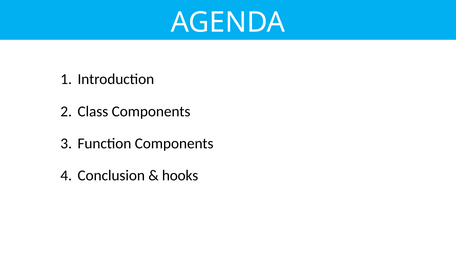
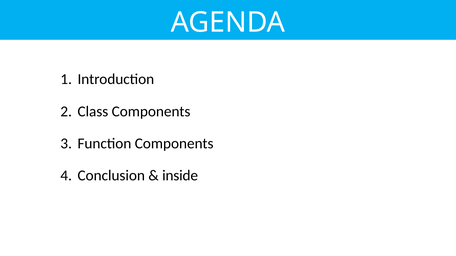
hooks: hooks -> inside
